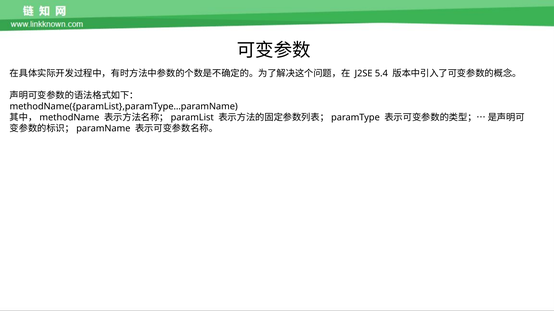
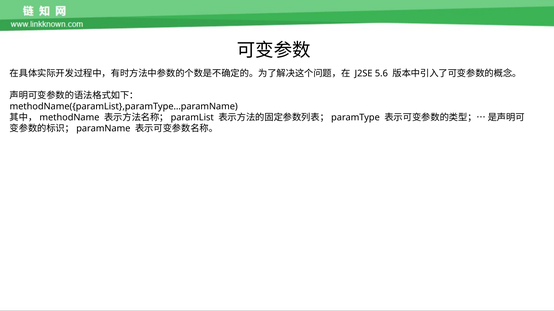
5.4: 5.4 -> 5.6
